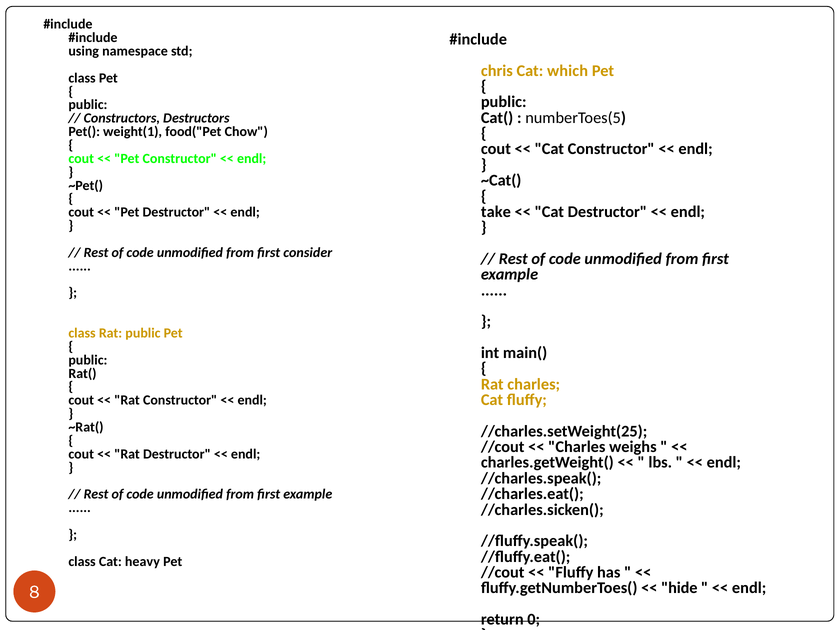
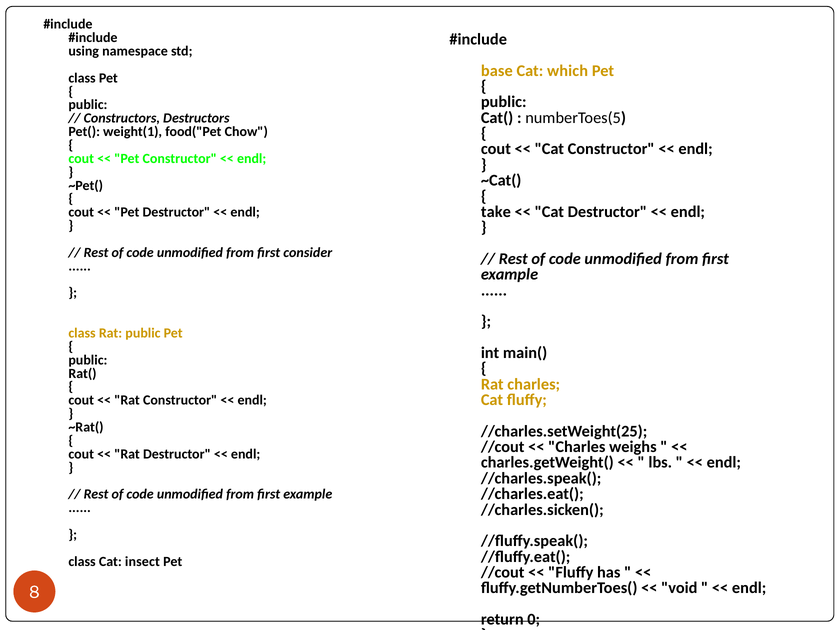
chris: chris -> base
heavy: heavy -> insect
hide: hide -> void
